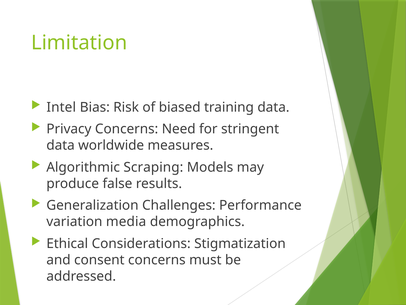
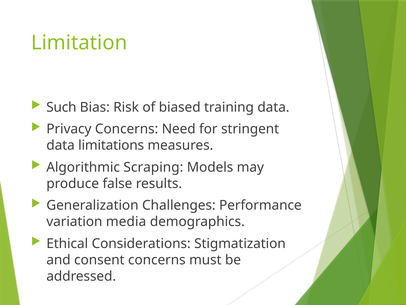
Intel: Intel -> Such
worldwide: worldwide -> limitations
